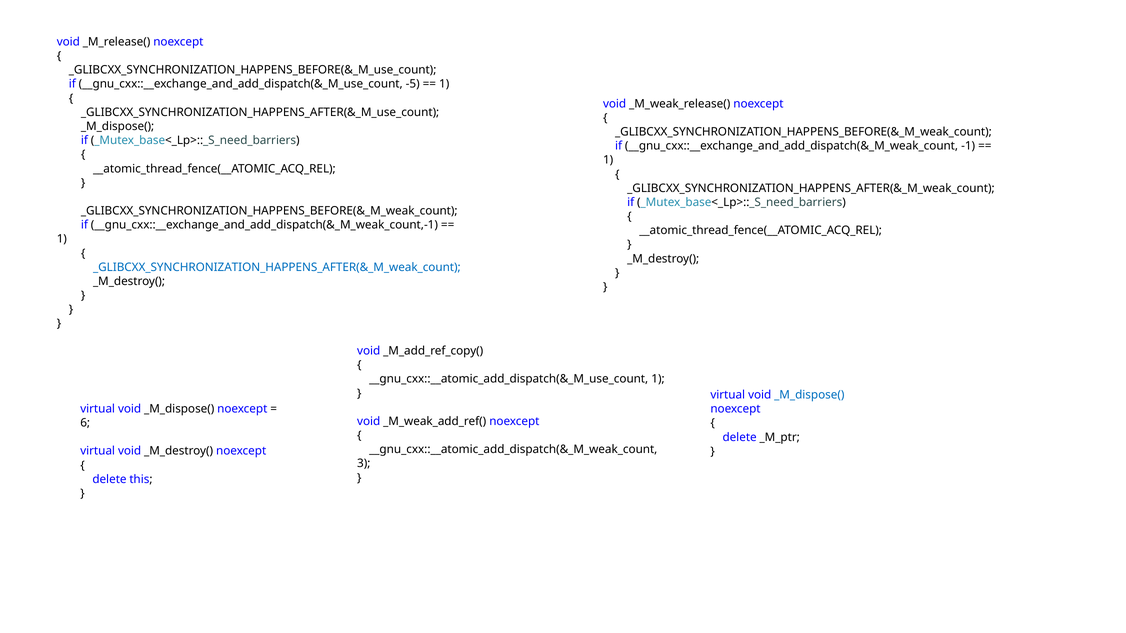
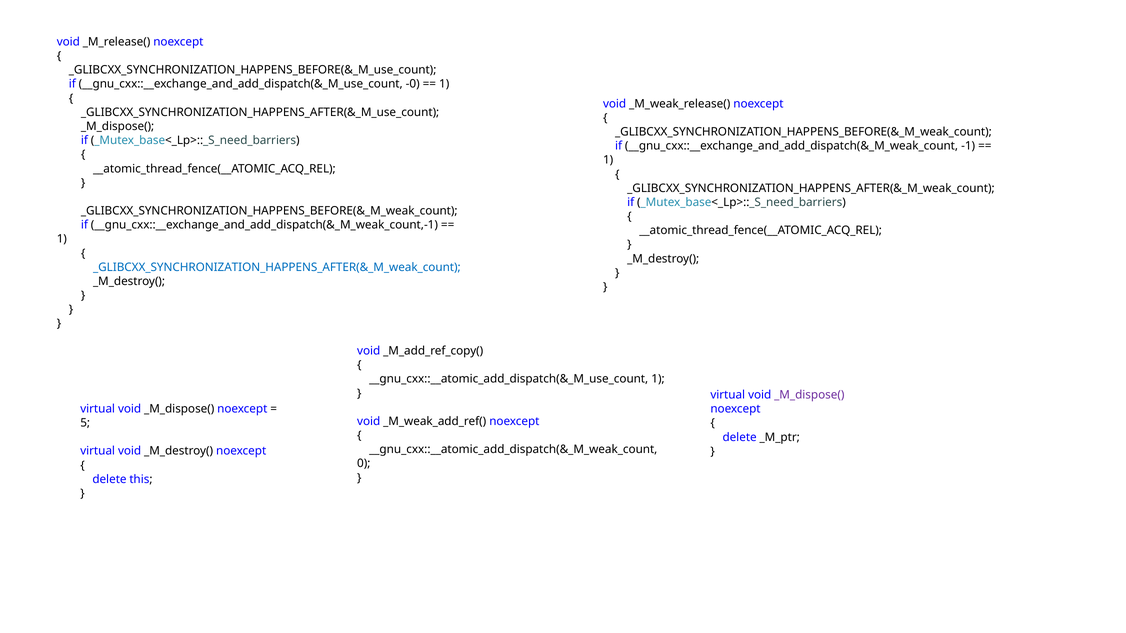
-5: -5 -> -0
_M_dispose( at (809, 395) colour: blue -> purple
6: 6 -> 5
3: 3 -> 0
